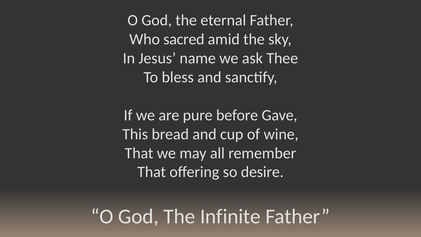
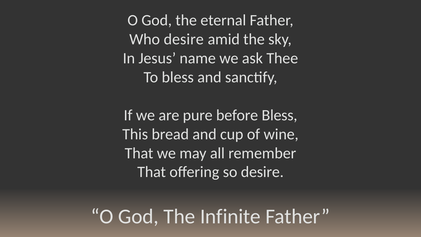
Who sacred: sacred -> desire
before Gave: Gave -> Bless
